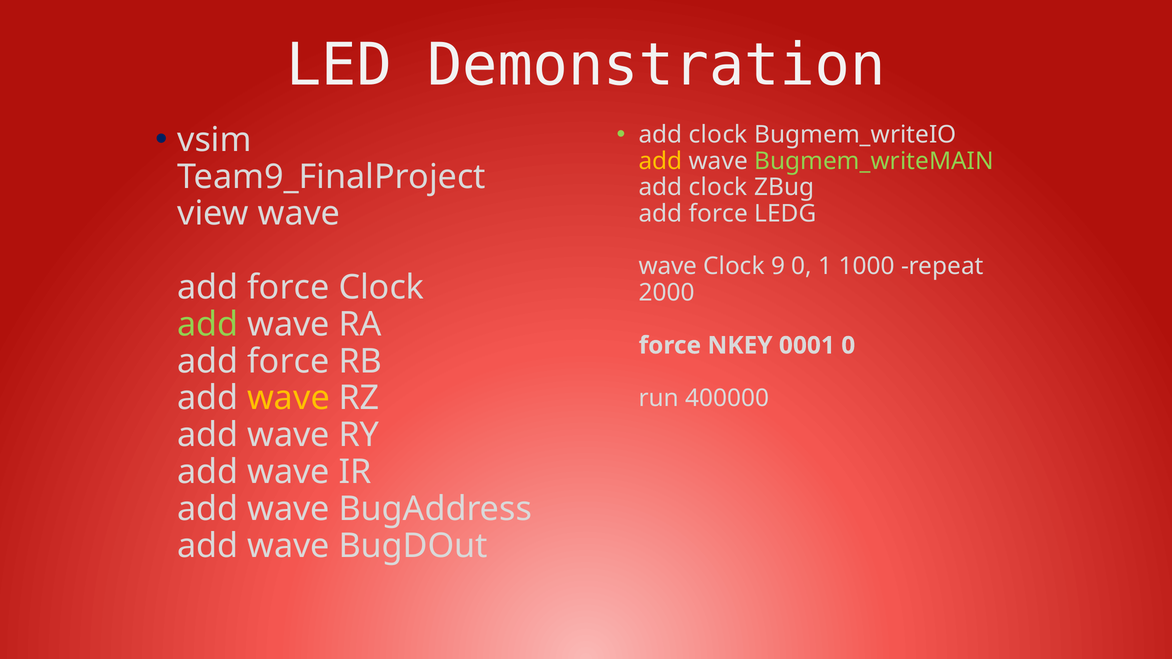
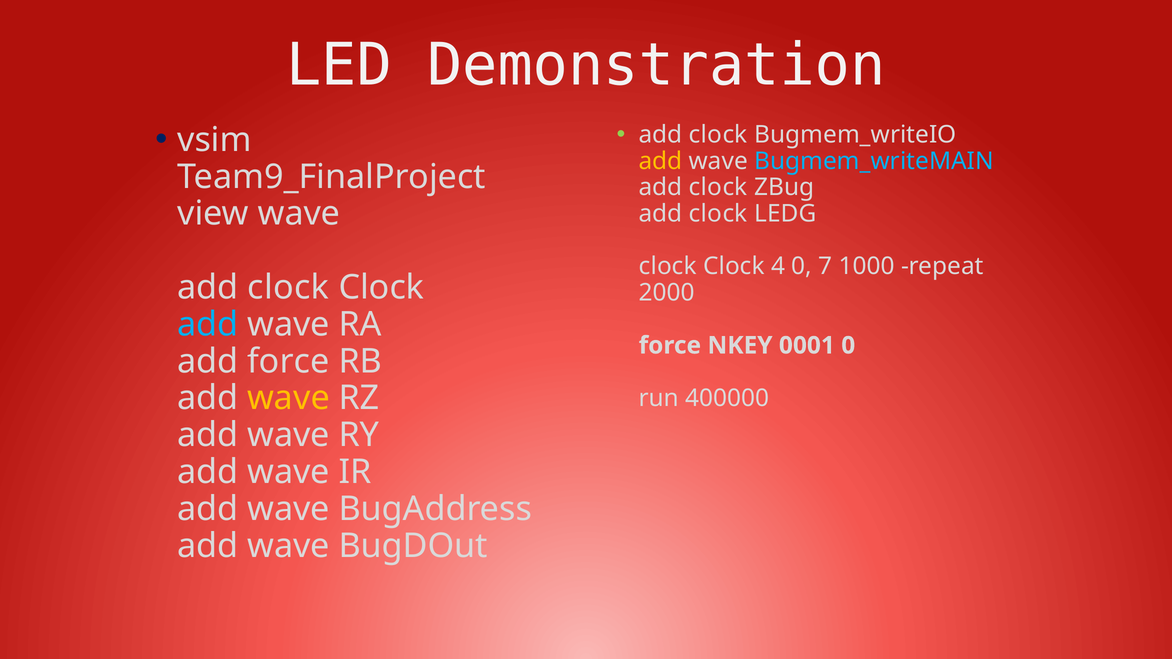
Bugmem_writeMAIN colour: light green -> light blue
force at (718, 214): force -> clock
wave at (668, 267): wave -> clock
9: 9 -> 4
1: 1 -> 7
force at (288, 288): force -> clock
add at (208, 324) colour: light green -> light blue
